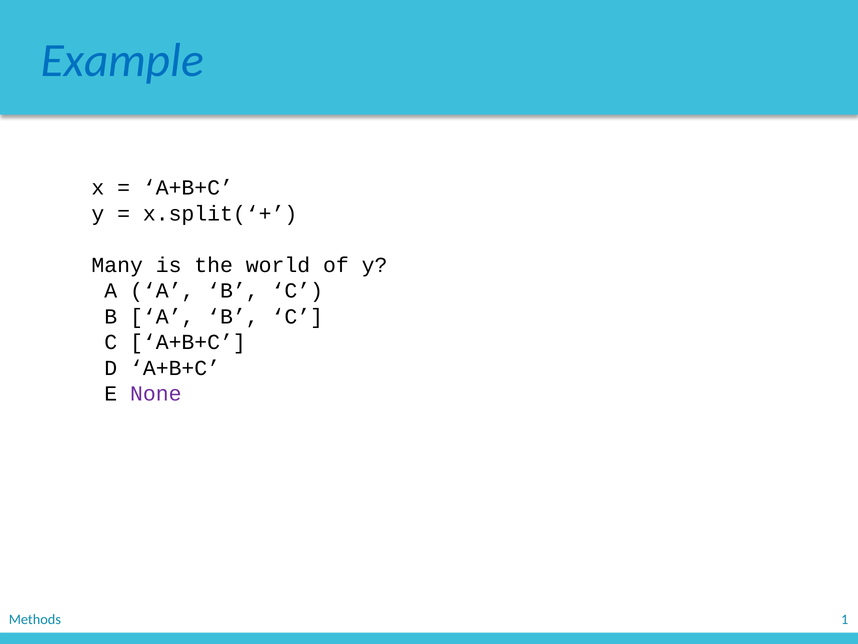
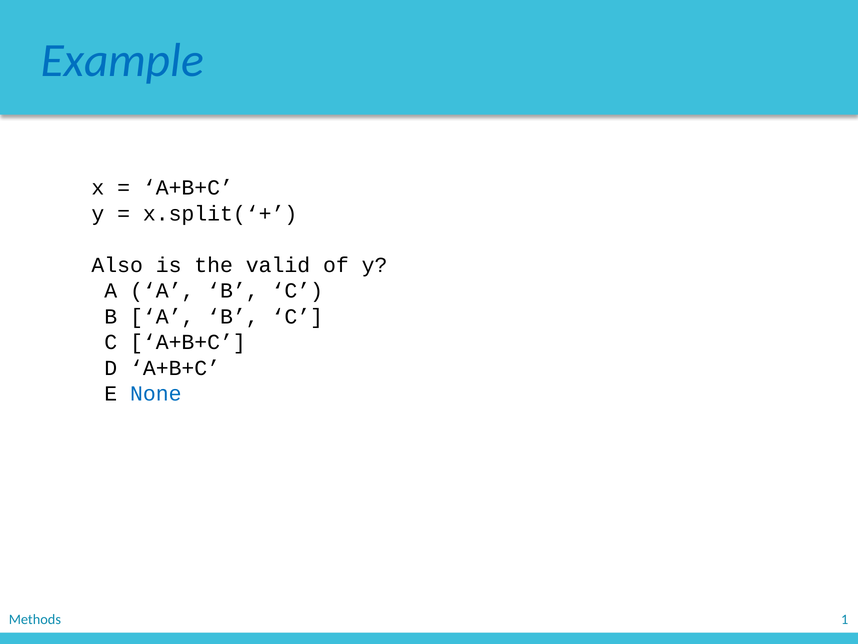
Many: Many -> Also
world: world -> valid
None colour: purple -> blue
